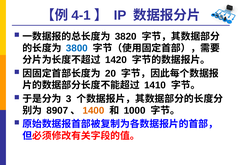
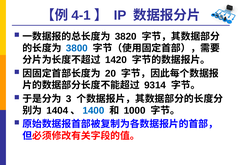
1410: 1410 -> 9314
8907: 8907 -> 1404
1400 colour: orange -> blue
